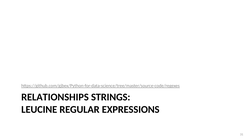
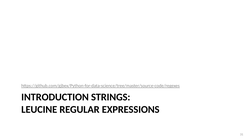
RELATIONSHIPS: RELATIONSHIPS -> INTRODUCTION
